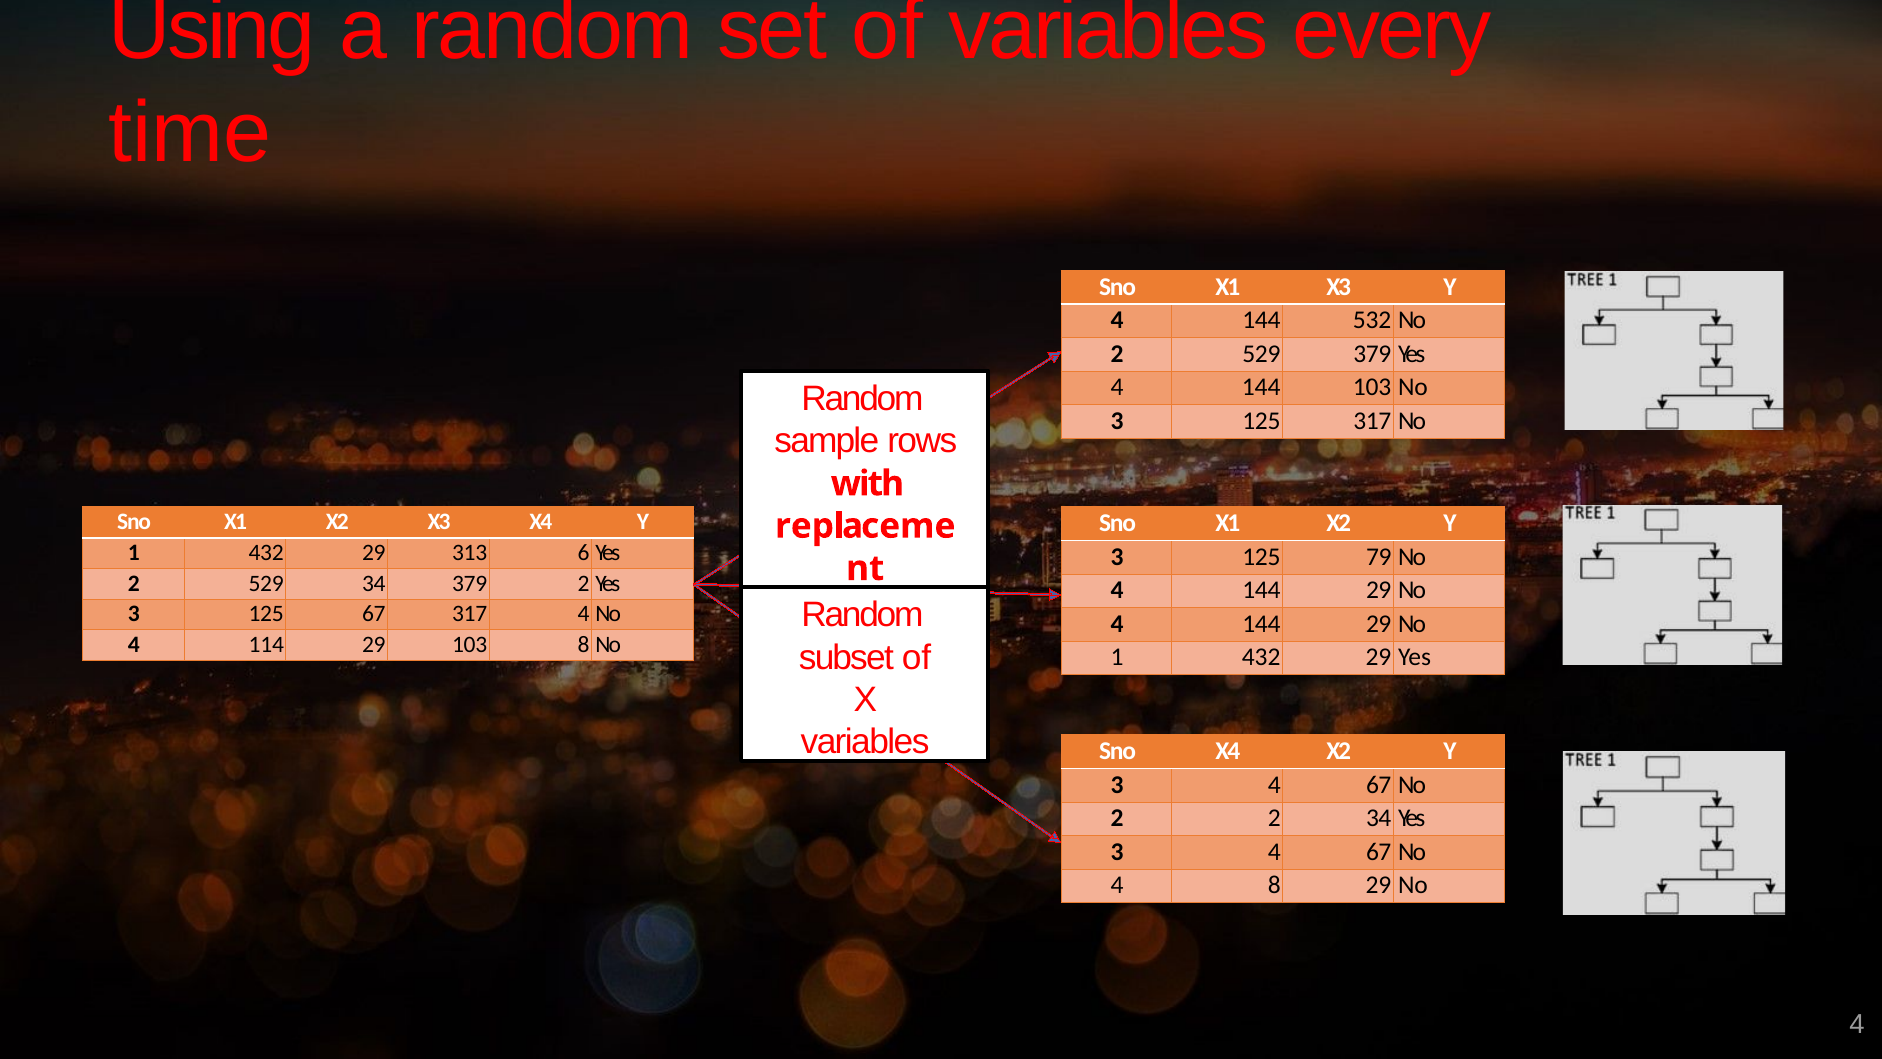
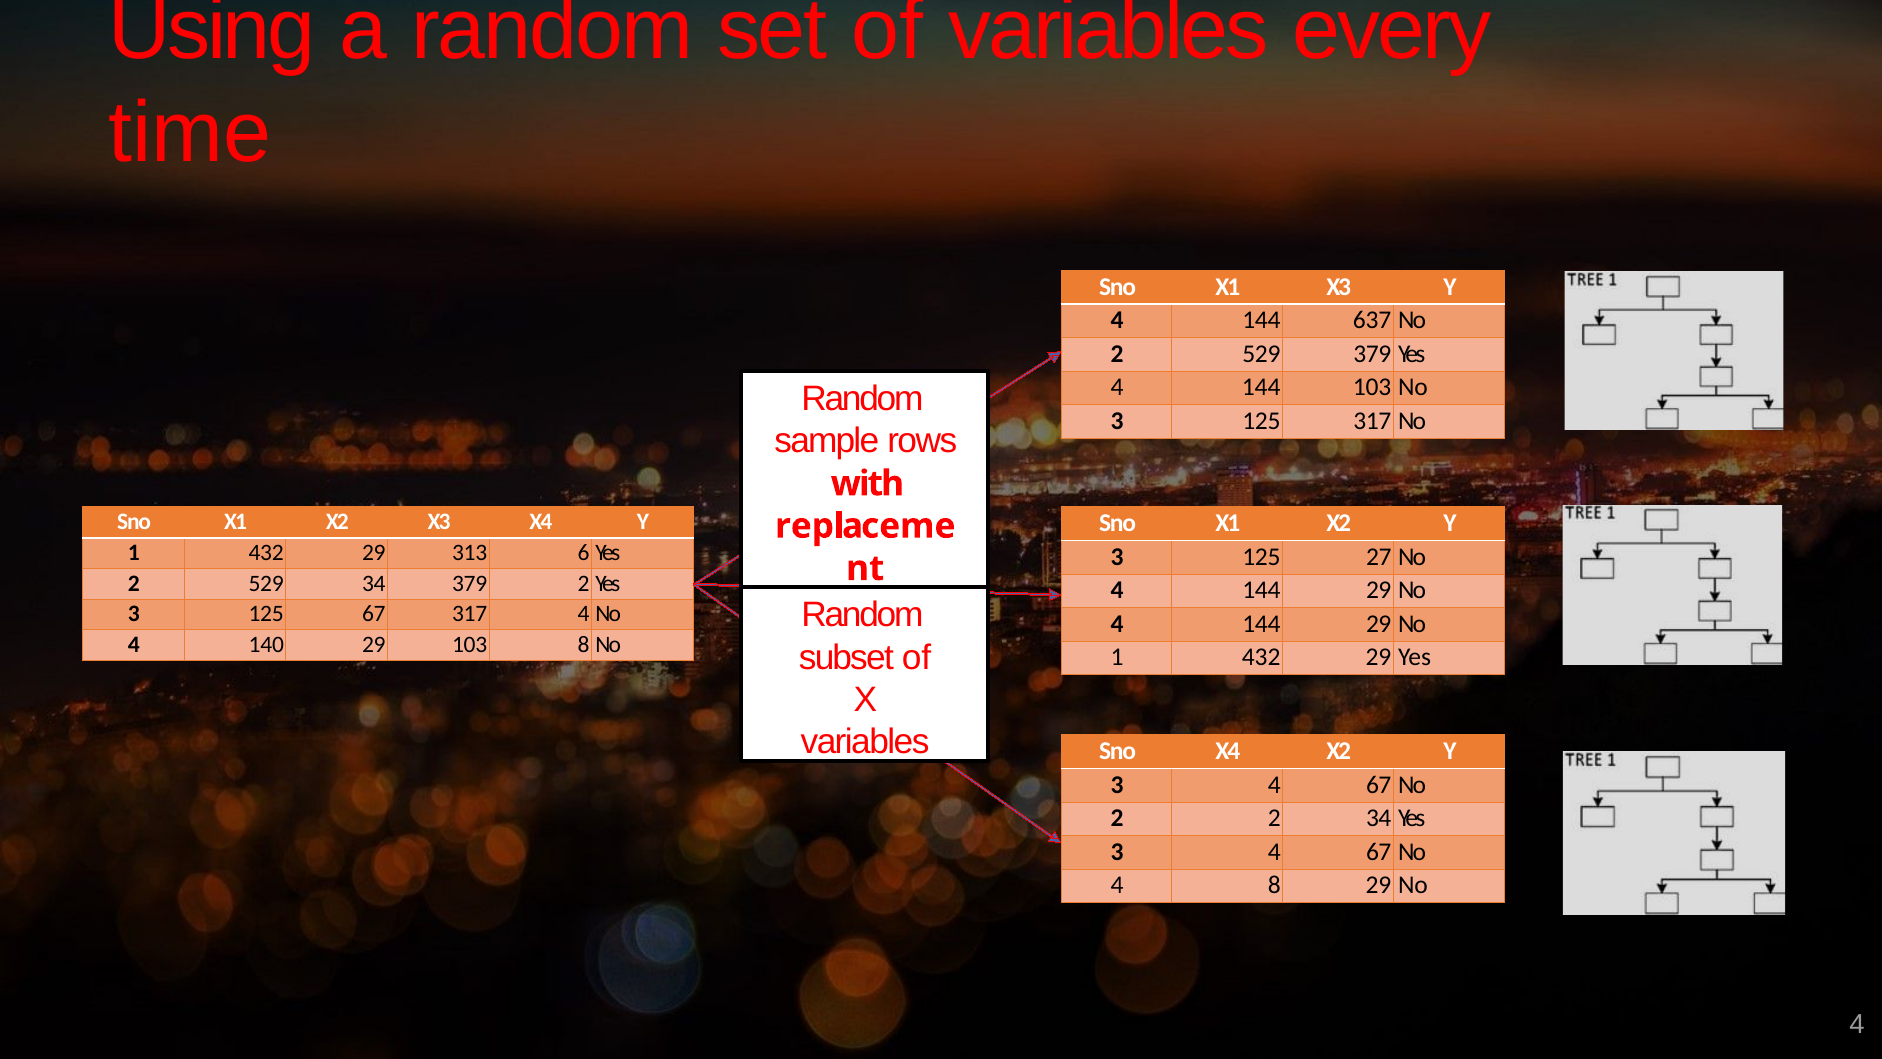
532: 532 -> 637
79: 79 -> 27
114: 114 -> 140
